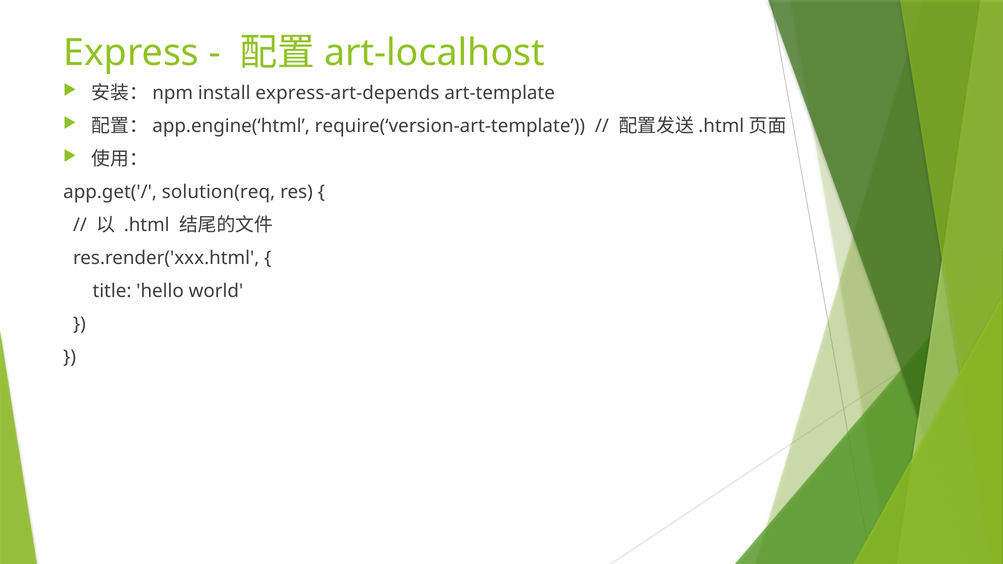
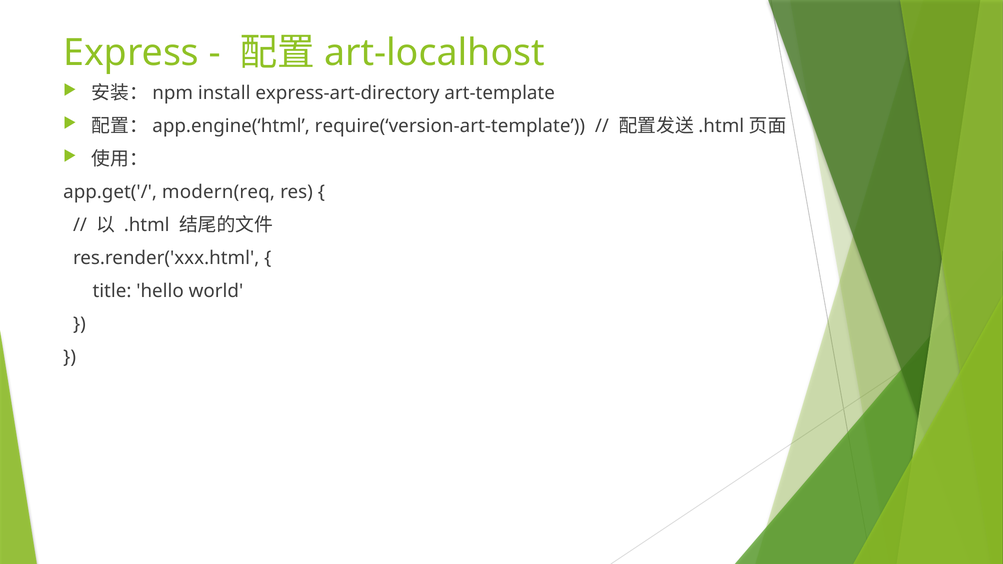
express-art-depends: express-art-depends -> express-art-directory
solution(req: solution(req -> modern(req
